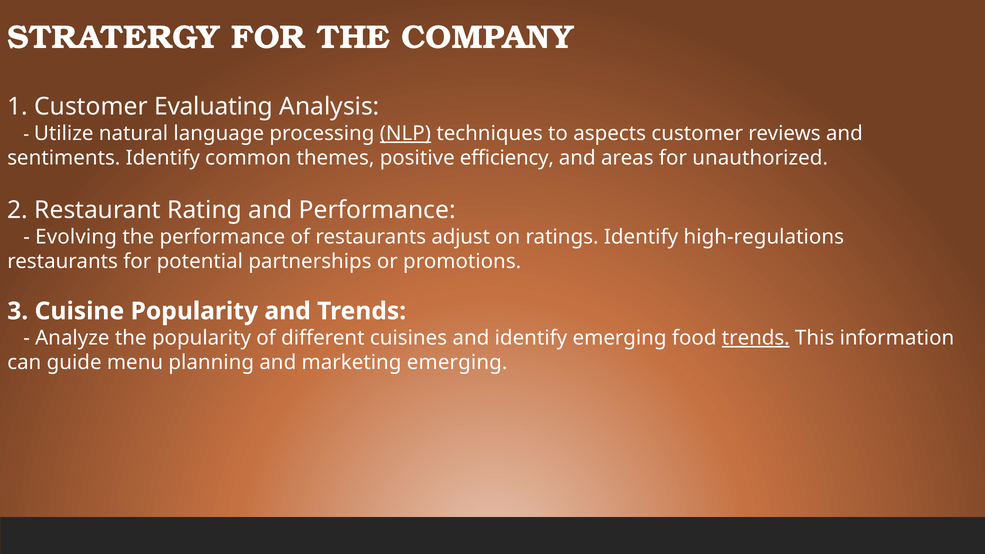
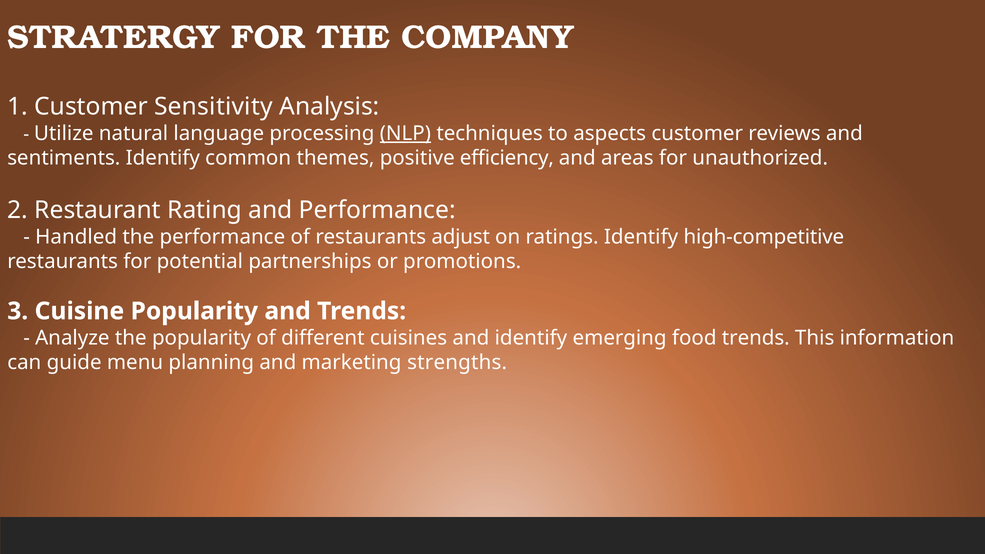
Evaluating: Evaluating -> Sensitivity
Evolving: Evolving -> Handled
high-regulations: high-regulations -> high-competitive
trends at (756, 338) underline: present -> none
marketing emerging: emerging -> strengths
